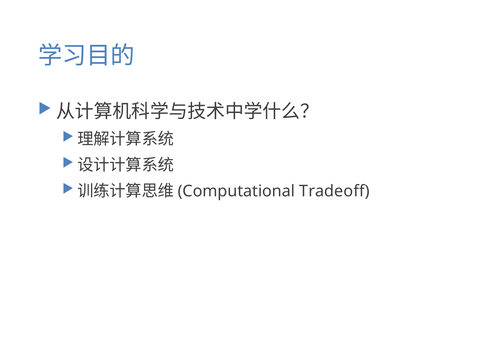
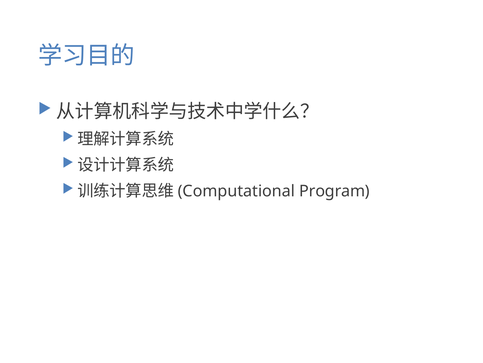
Tradeoff: Tradeoff -> Program
